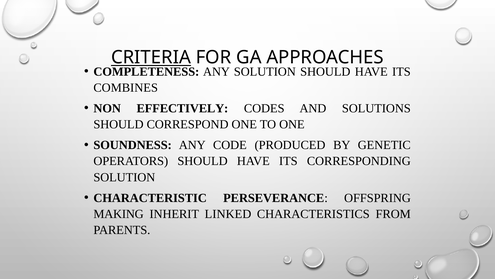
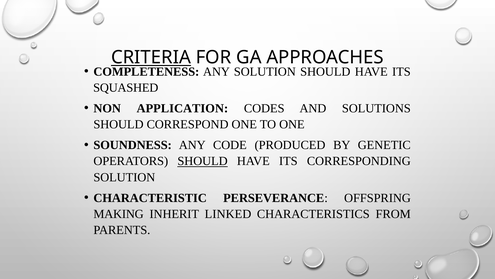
COMBINES: COMBINES -> SQUASHED
EFFECTIVELY: EFFECTIVELY -> APPLICATION
SHOULD at (203, 161) underline: none -> present
